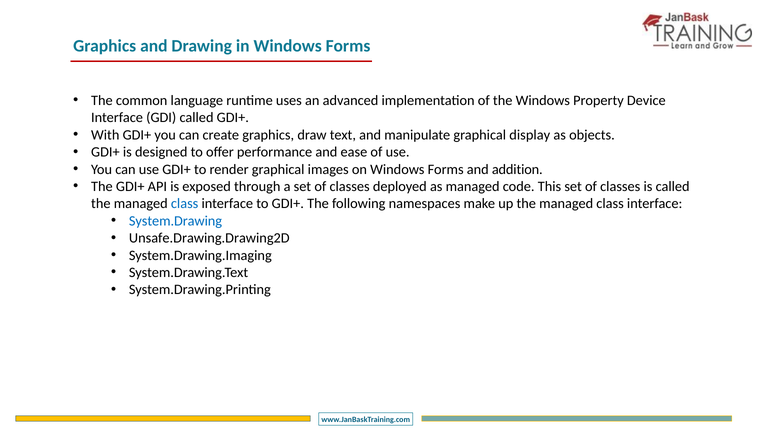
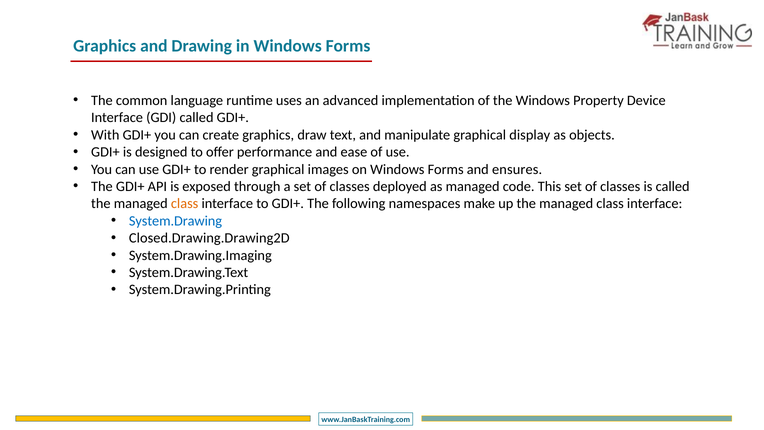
addition: addition -> ensures
class at (185, 204) colour: blue -> orange
Unsafe.Drawing.Drawing2D: Unsafe.Drawing.Drawing2D -> Closed.Drawing.Drawing2D
